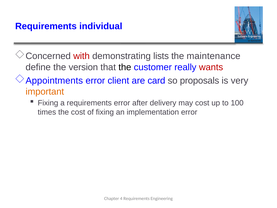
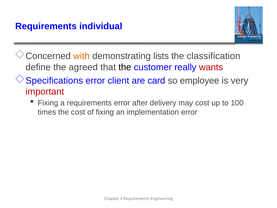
with colour: red -> orange
maintenance: maintenance -> classification
version: version -> agreed
Appointments: Appointments -> Specifications
proposals: proposals -> employee
important colour: orange -> red
